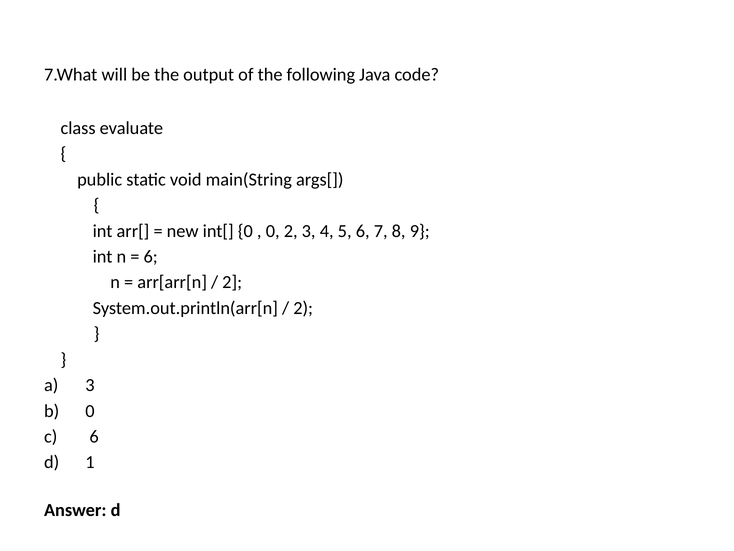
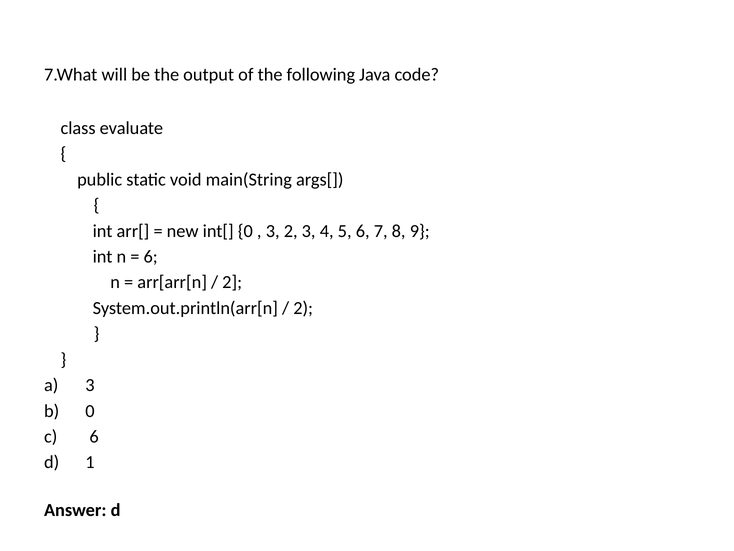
0 at (273, 231): 0 -> 3
